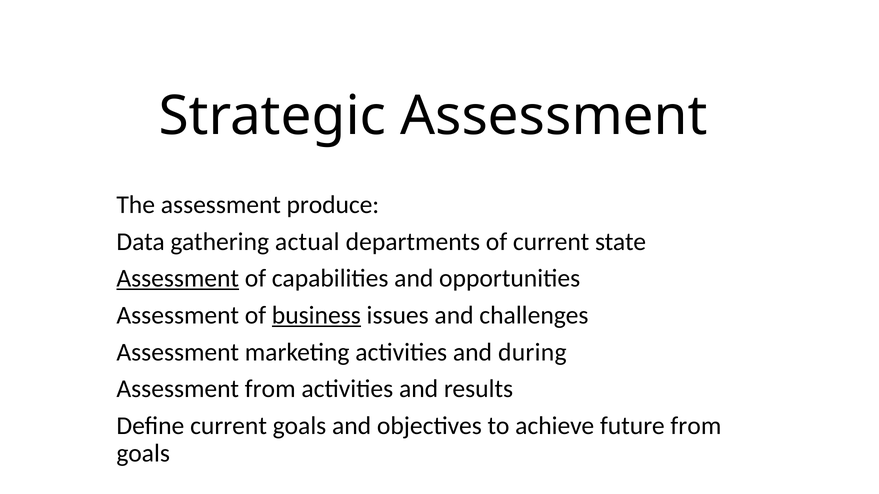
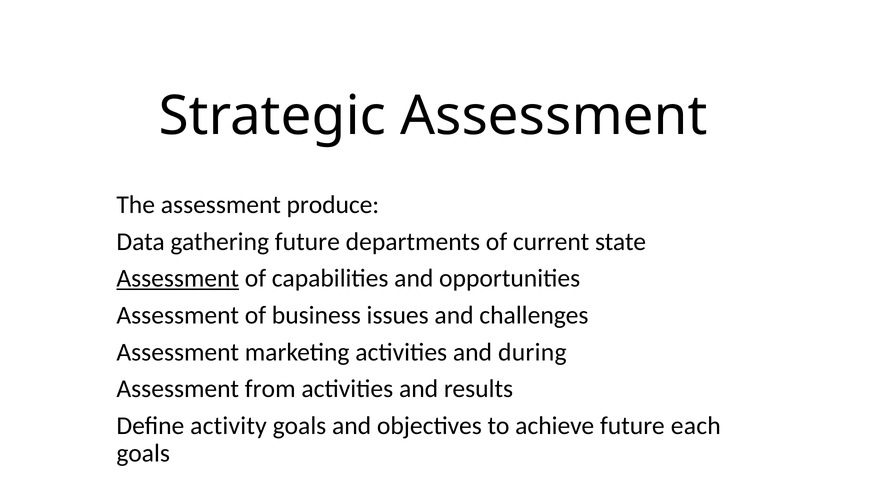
gathering actual: actual -> future
business underline: present -> none
Define current: current -> activity
future from: from -> each
